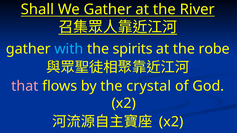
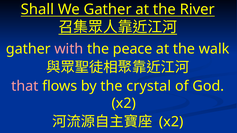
with colour: light blue -> pink
spirits: spirits -> peace
robe: robe -> walk
